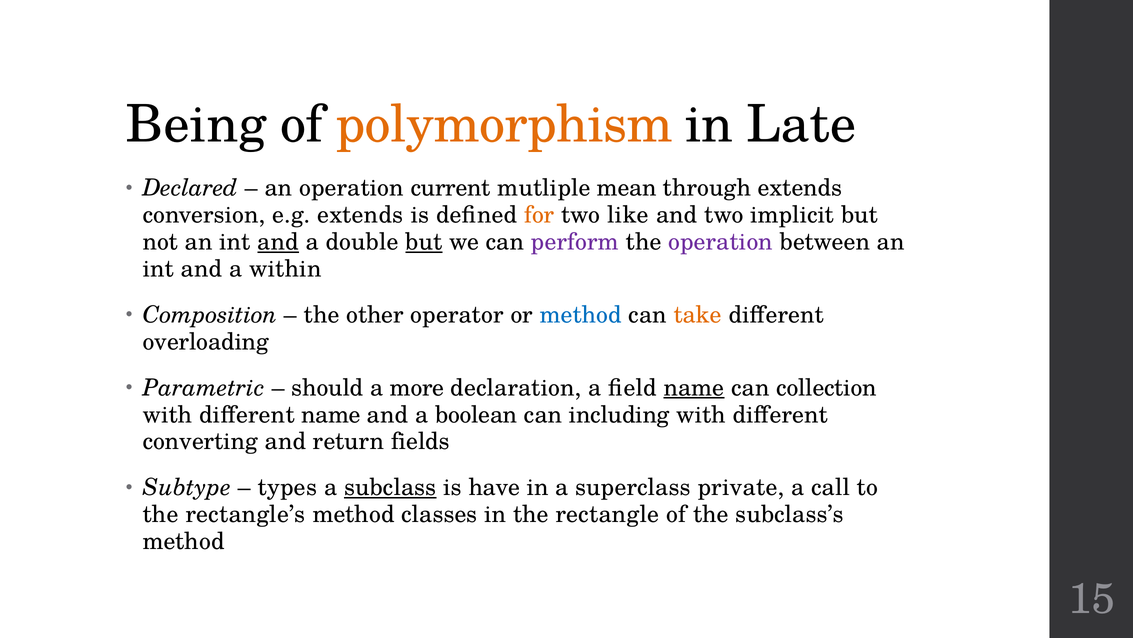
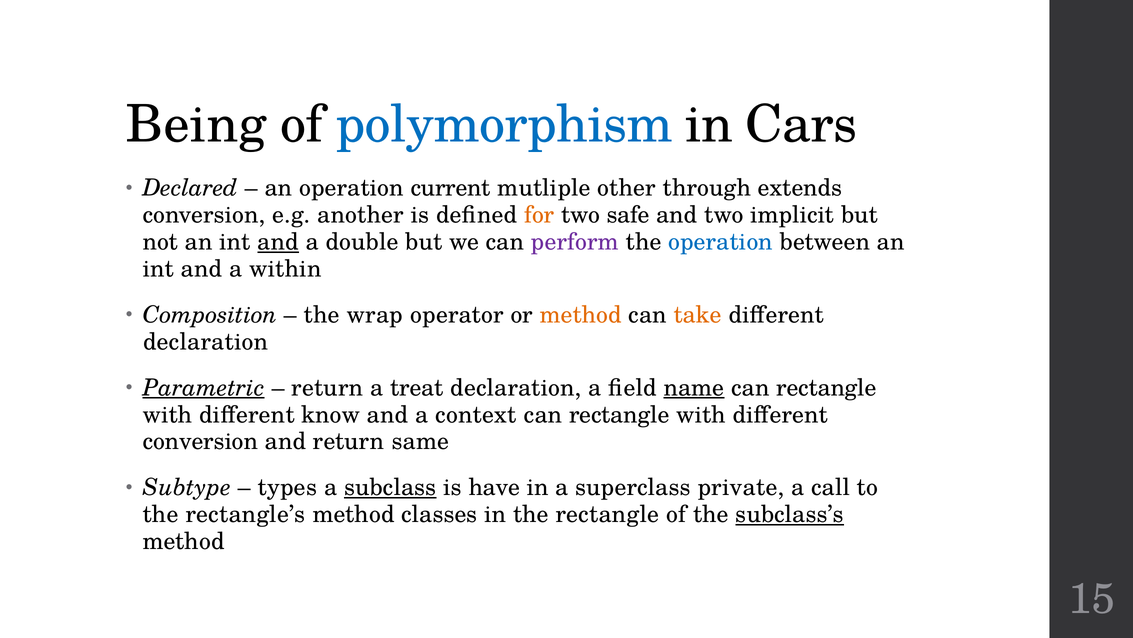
polymorphism colour: orange -> blue
Late: Late -> Cars
mean: mean -> other
e.g extends: extends -> another
like: like -> safe
but at (424, 242) underline: present -> none
operation at (721, 242) colour: purple -> blue
other: other -> wrap
method at (581, 315) colour: blue -> orange
overloading at (206, 342): overloading -> declaration
Parametric underline: none -> present
should at (327, 387): should -> return
more: more -> treat
collection at (826, 387): collection -> rectangle
different name: name -> know
boolean: boolean -> context
including at (619, 414): including -> rectangle
converting at (200, 441): converting -> conversion
fields: fields -> same
subclass’s underline: none -> present
